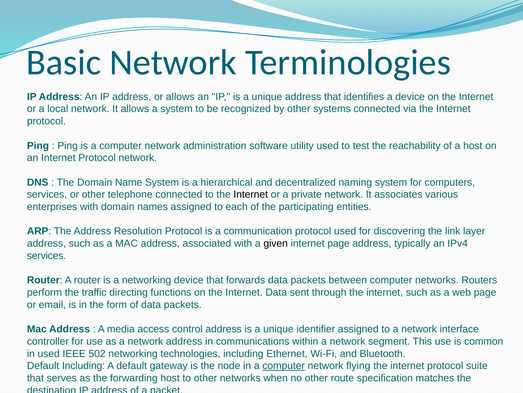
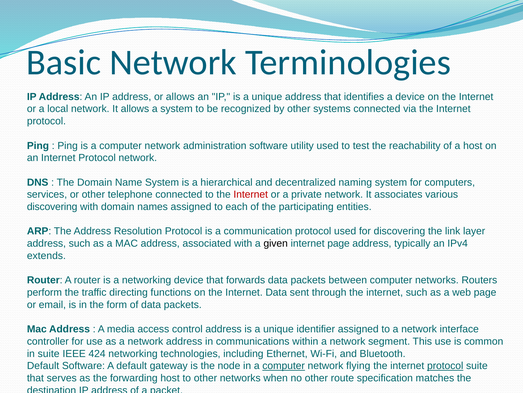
Internet at (251, 194) colour: black -> red
enterprises at (52, 206): enterprises -> discovering
services at (46, 255): services -> extends
in used: used -> suite
502: 502 -> 424
Default Including: Including -> Software
protocol at (445, 365) underline: none -> present
